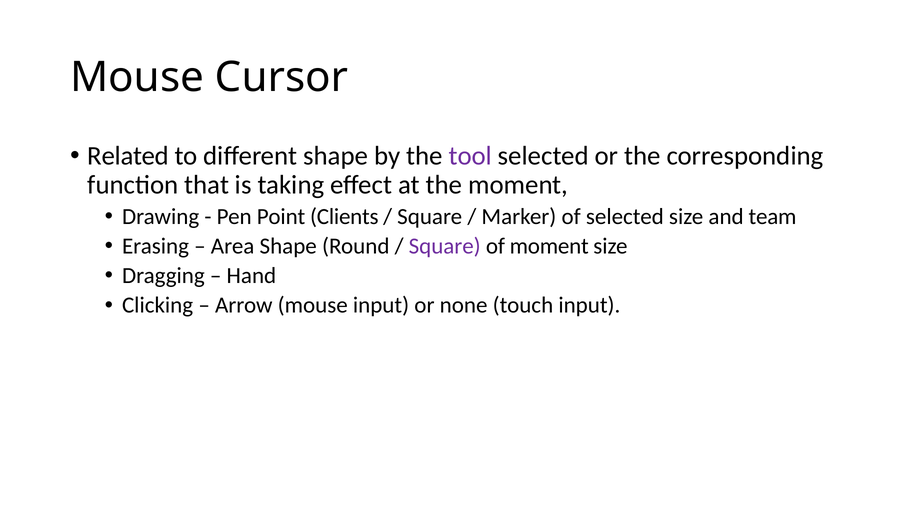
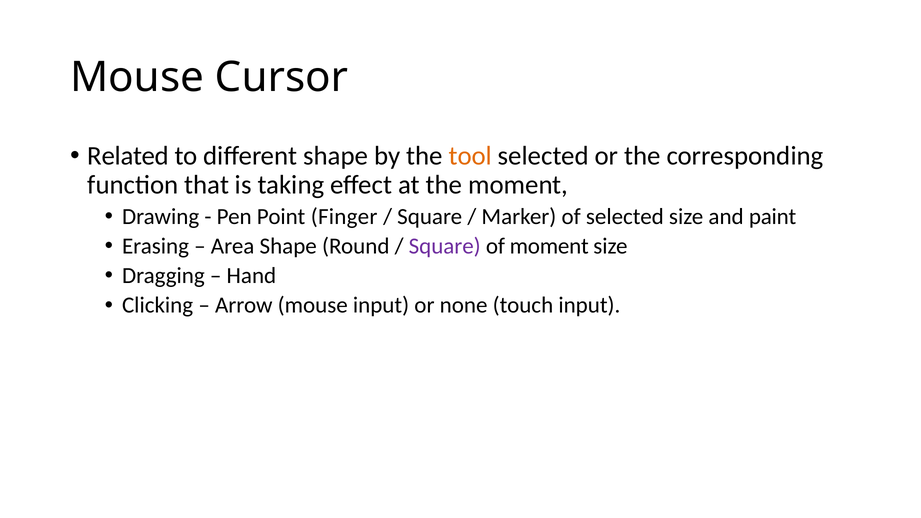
tool colour: purple -> orange
Clients: Clients -> Finger
team: team -> paint
